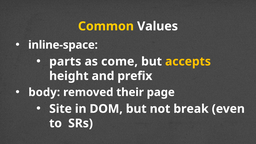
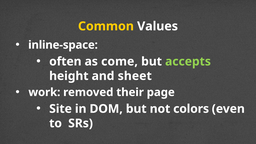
parts: parts -> often
accepts colour: yellow -> light green
prefix: prefix -> sheet
body: body -> work
break: break -> colors
